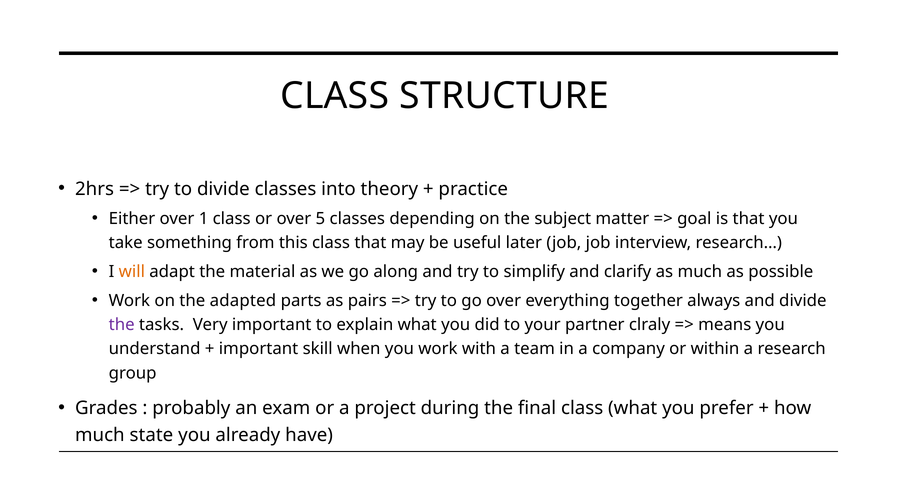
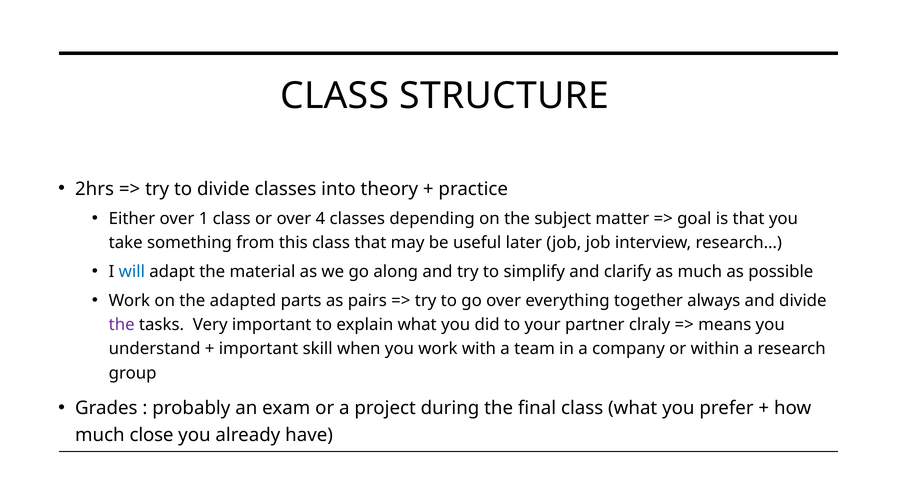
5: 5 -> 4
will colour: orange -> blue
state: state -> close
